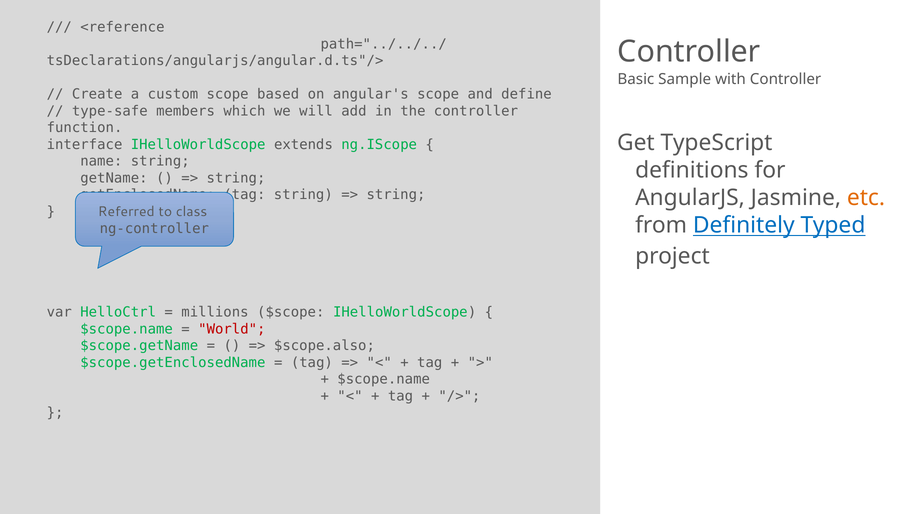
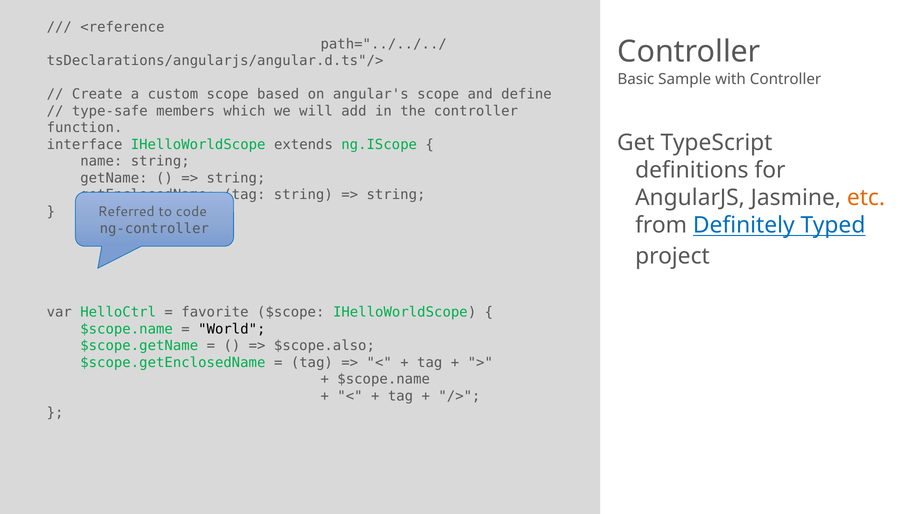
class: class -> code
millions: millions -> favorite
World colour: red -> black
